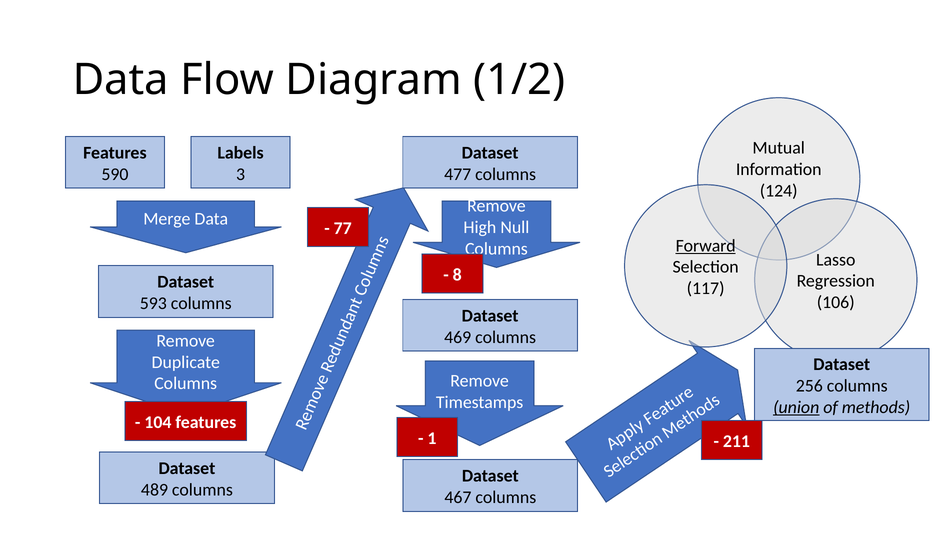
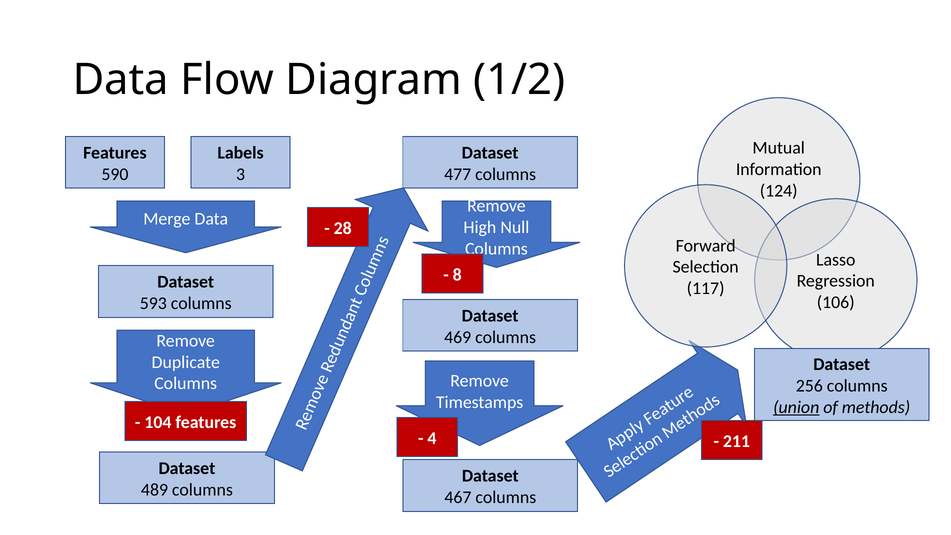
77: 77 -> 28
Forward underline: present -> none
1: 1 -> 4
